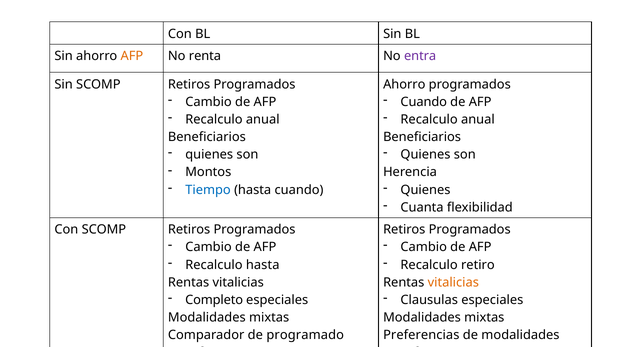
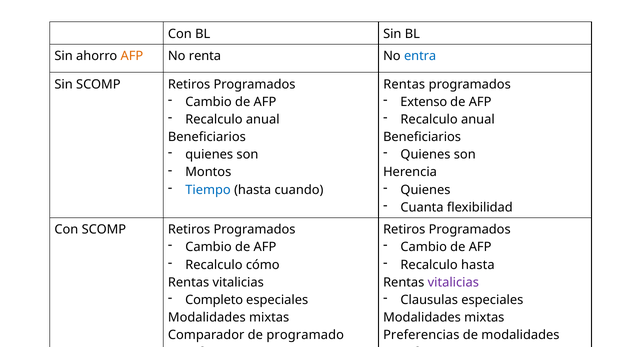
entra colour: purple -> blue
Ahorro at (404, 84): Ahorro -> Rentas
Cuando at (424, 102): Cuando -> Extenso
Recalculo hasta: hasta -> cómo
Recalculo retiro: retiro -> hasta
vitalicias at (453, 282) colour: orange -> purple
